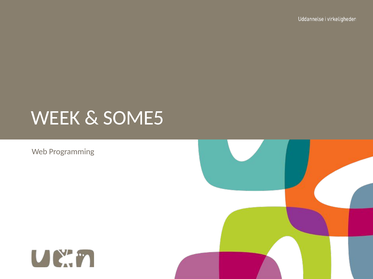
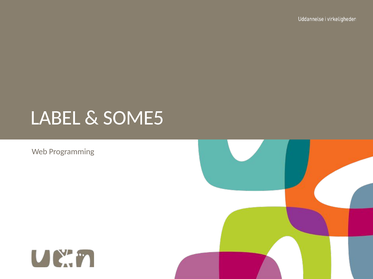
WEEK: WEEK -> LABEL
